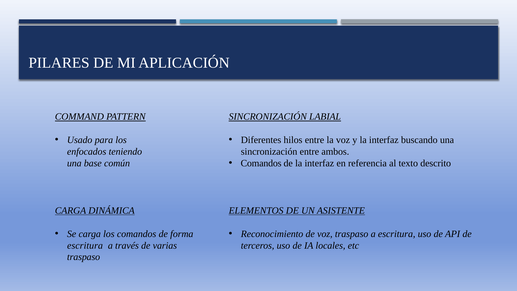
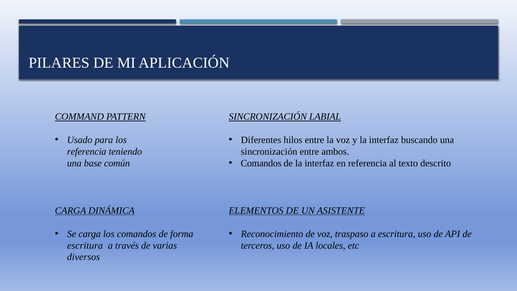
enfocados at (87, 151): enfocados -> referencia
traspaso at (84, 257): traspaso -> diversos
